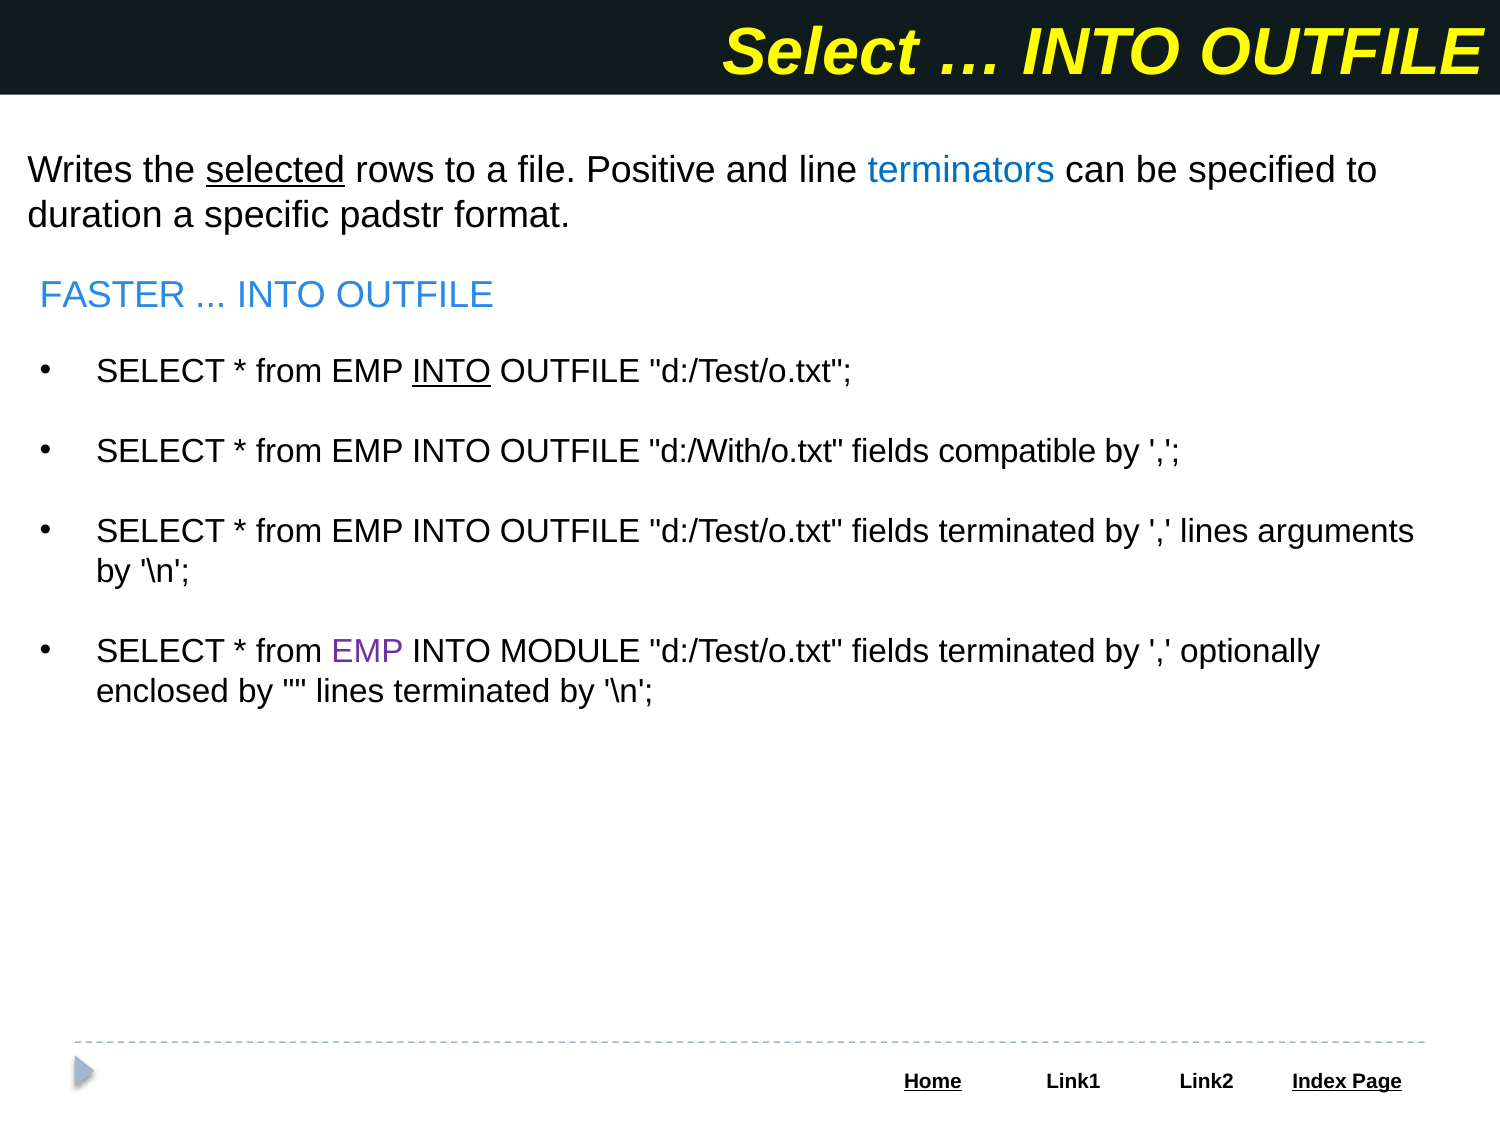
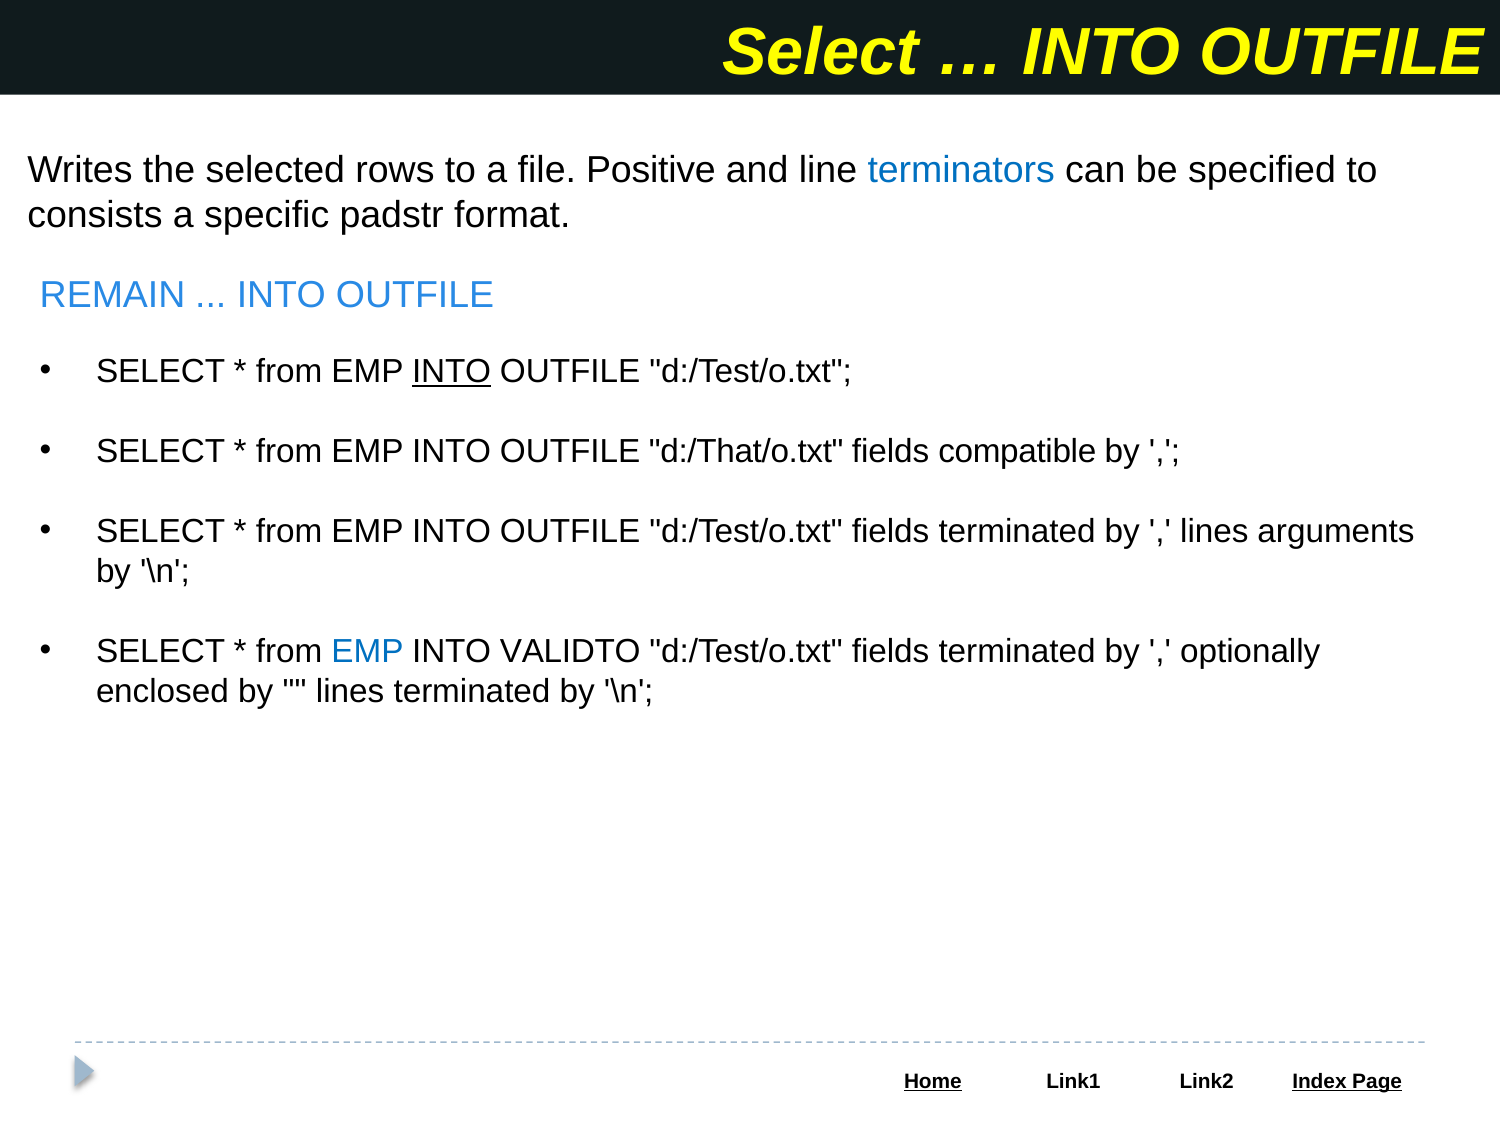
selected underline: present -> none
duration: duration -> consists
FASTER: FASTER -> REMAIN
d:/With/o.txt: d:/With/o.txt -> d:/That/o.txt
EMP at (367, 651) colour: purple -> blue
MODULE: MODULE -> VALIDTO
